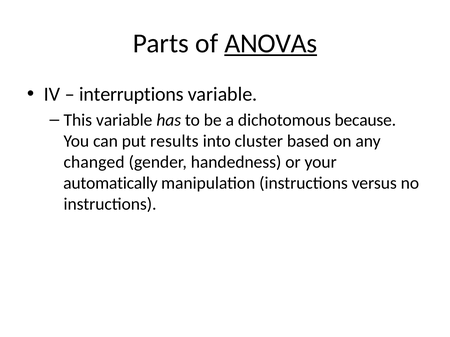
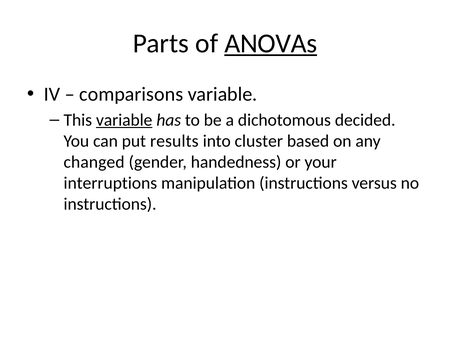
interruptions: interruptions -> comparisons
variable at (124, 120) underline: none -> present
because: because -> decided
automatically: automatically -> interruptions
